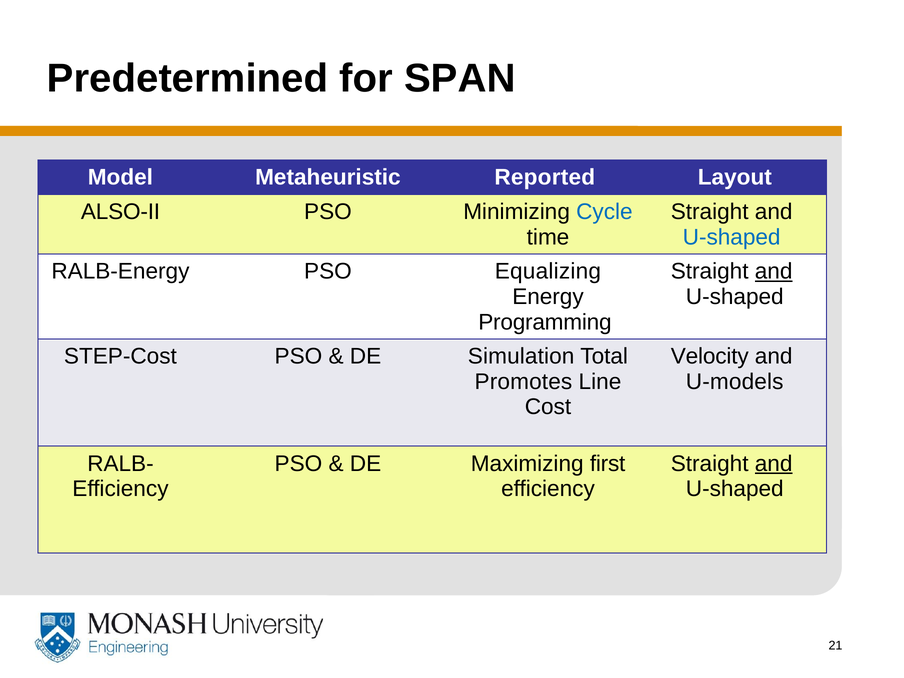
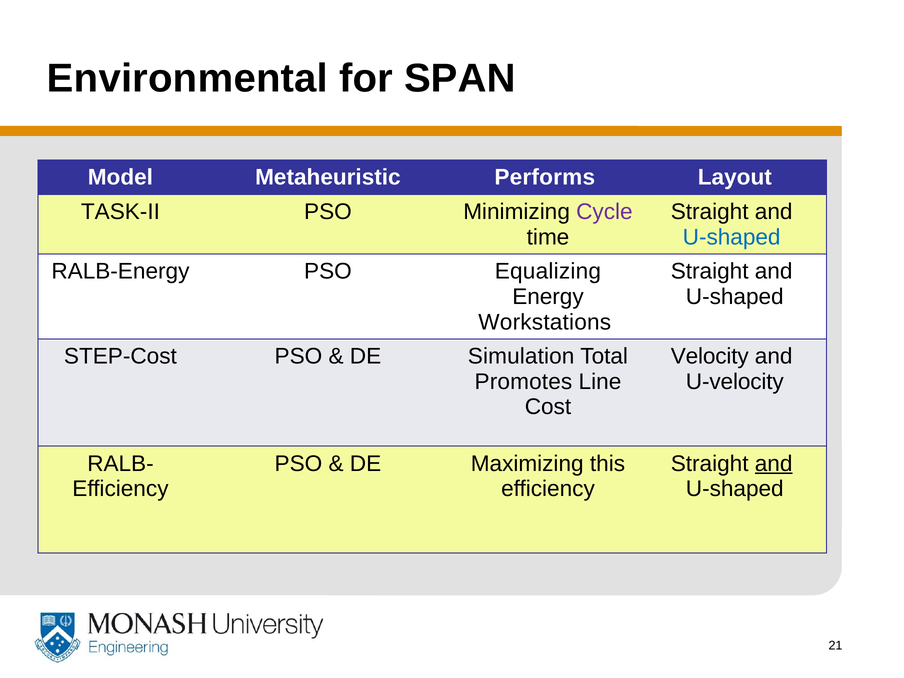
Predetermined: Predetermined -> Environmental
Reported: Reported -> Performs
ALSO-II: ALSO-II -> TASK-II
Cycle colour: blue -> purple
and at (774, 271) underline: present -> none
Programming: Programming -> Workstations
U-models: U-models -> U-velocity
first: first -> this
